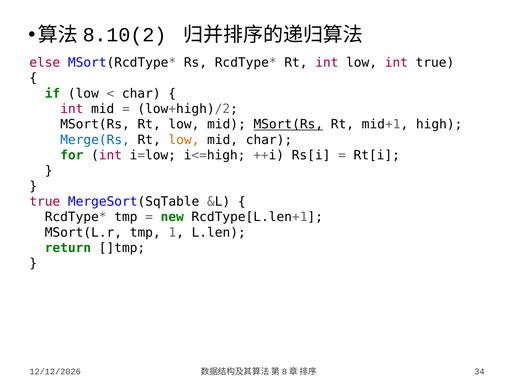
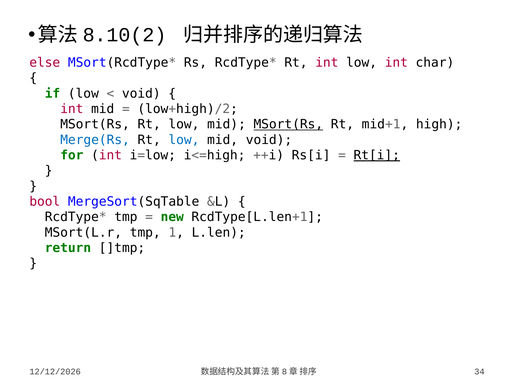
int true: true -> char
char at (141, 93): char -> void
low at (184, 140) colour: orange -> blue
mid char: char -> void
Rt[i underline: none -> present
true at (45, 201): true -> bool
